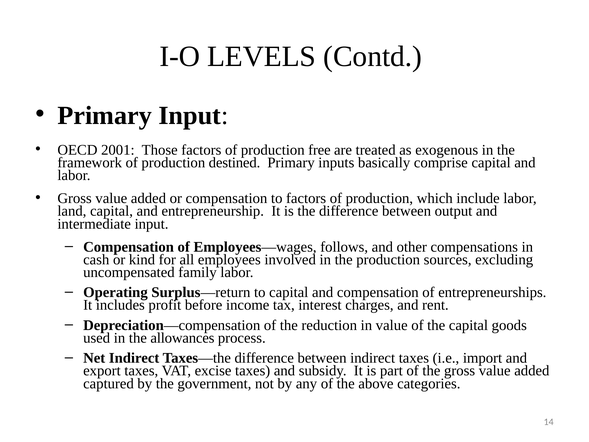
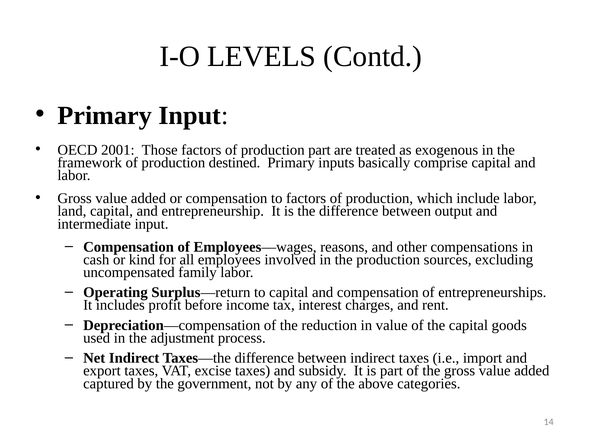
production free: free -> part
follows: follows -> reasons
allowances: allowances -> adjustment
